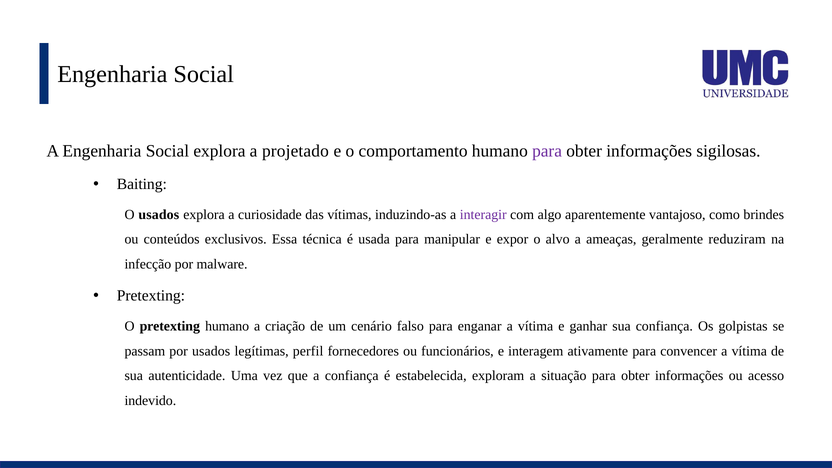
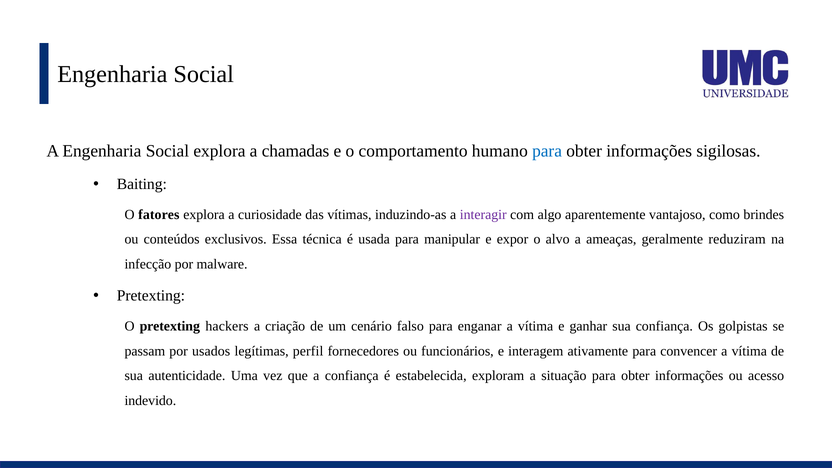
projetado: projetado -> chamadas
para at (547, 151) colour: purple -> blue
O usados: usados -> fatores
pretexting humano: humano -> hackers
